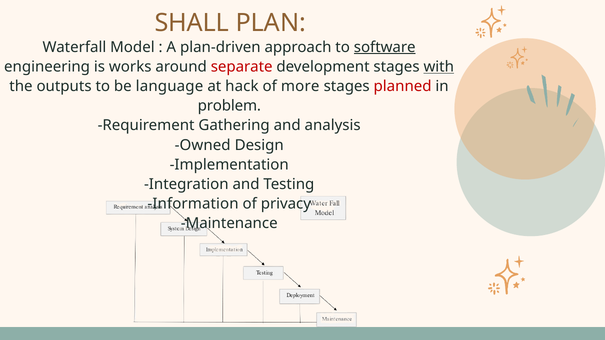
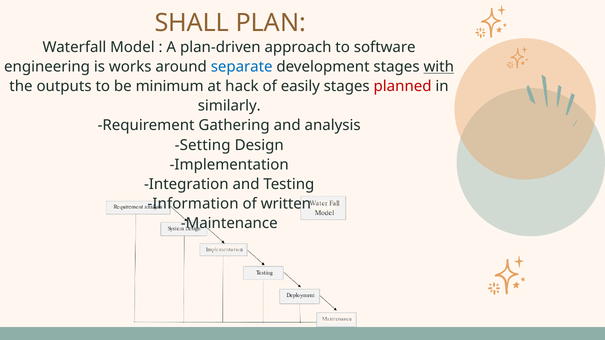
software underline: present -> none
separate colour: red -> blue
language: language -> minimum
more: more -> easily
problem: problem -> similarly
Owned: Owned -> Setting
privacy: privacy -> written
